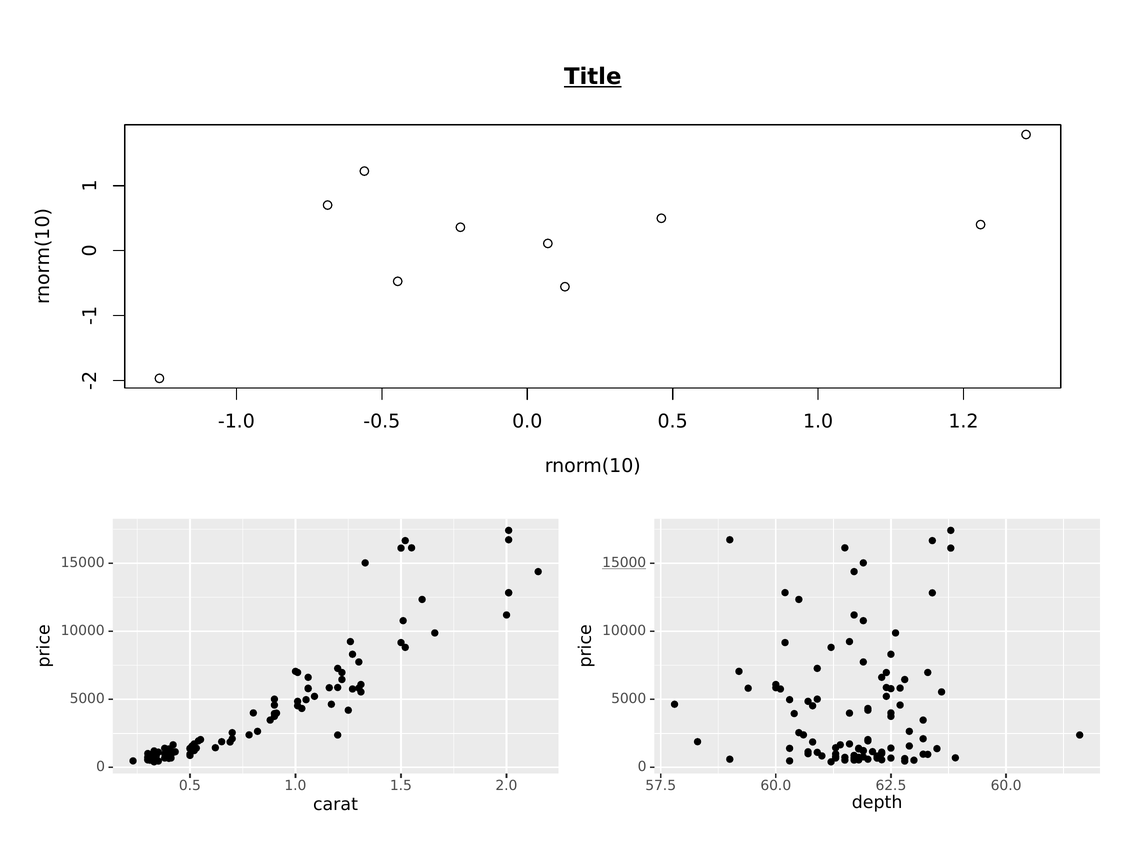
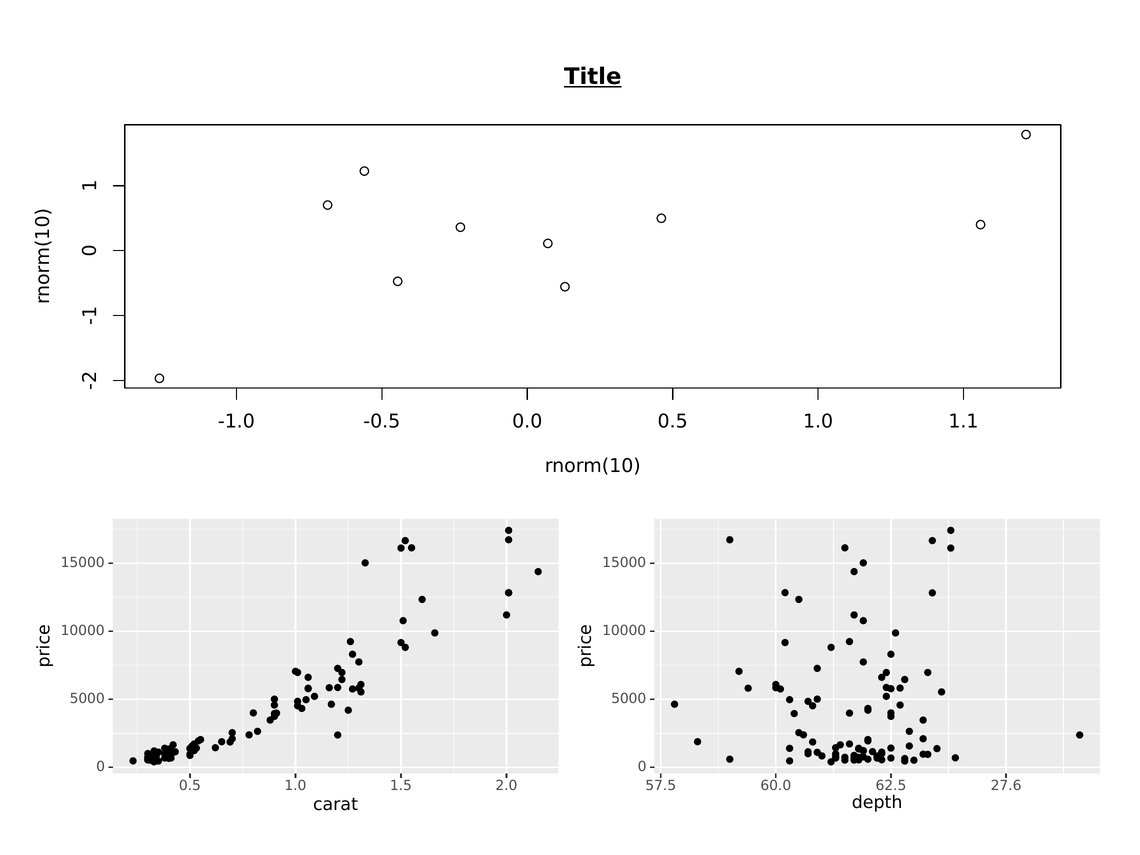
1.2: 1.2 -> 1.1
15000 at (624, 563) underline: present -> none
62.5 60.0: 60.0 -> 27.6
